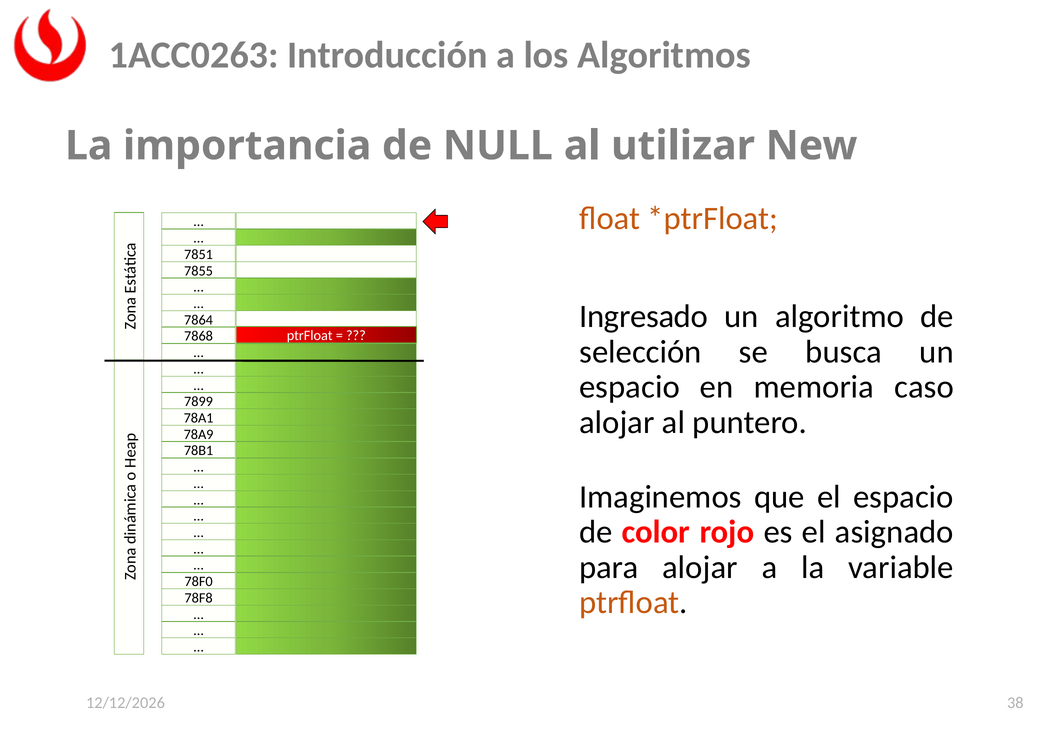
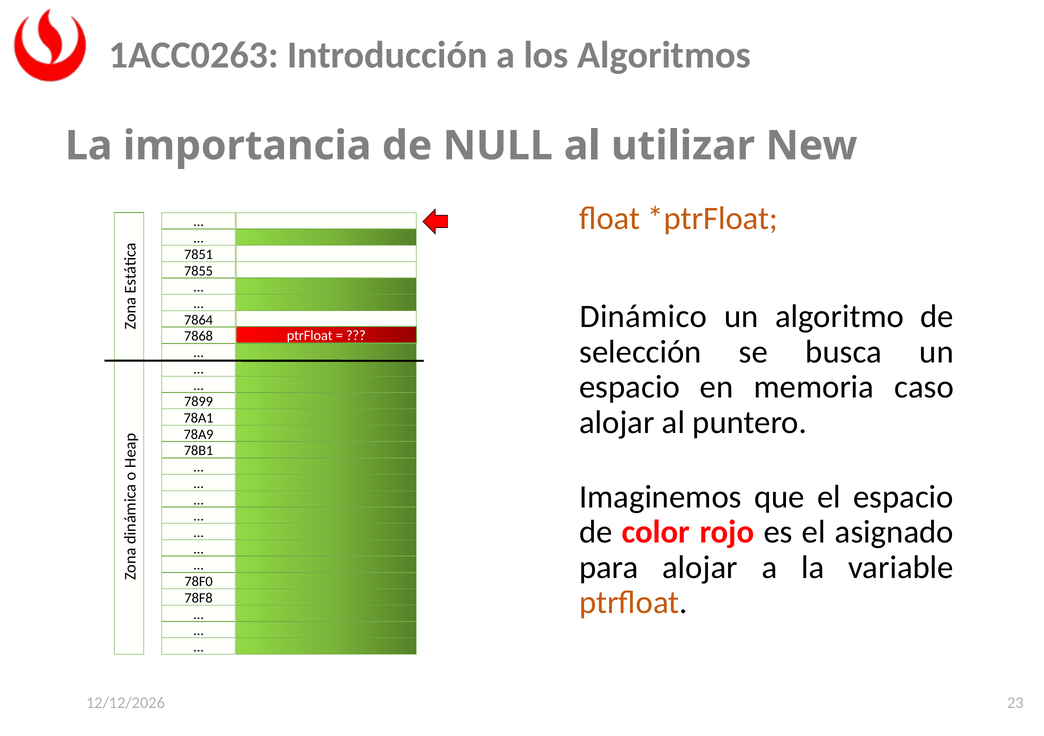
Ingresado: Ingresado -> Dinámico
38: 38 -> 23
